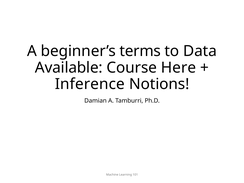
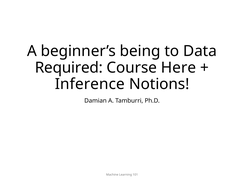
terms: terms -> being
Available: Available -> Required
